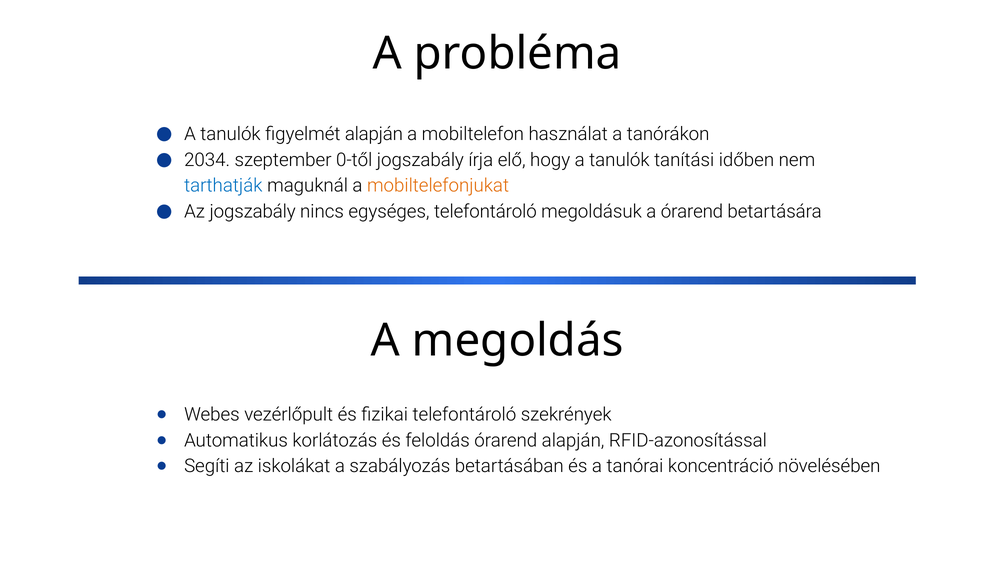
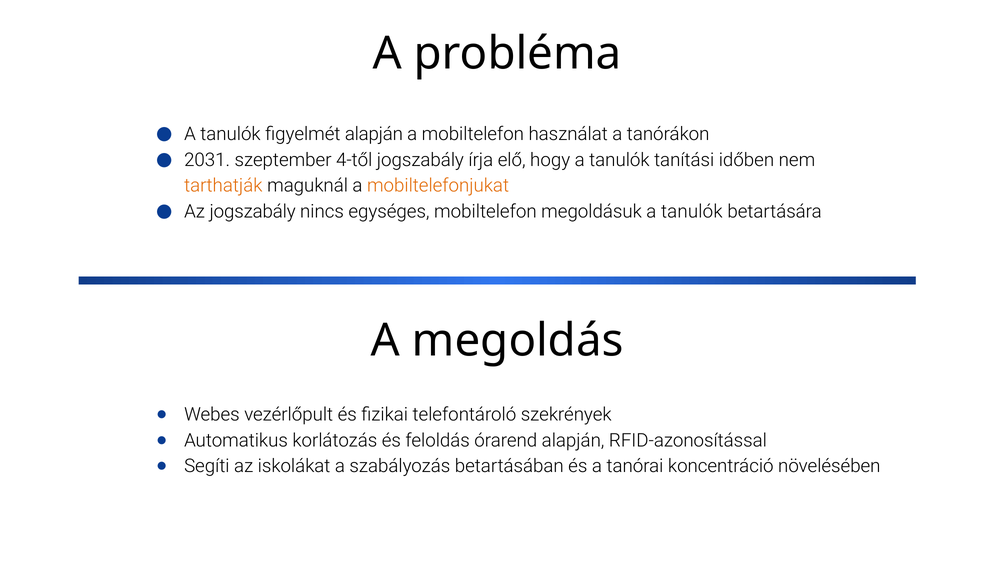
2034: 2034 -> 2031
0-től: 0-től -> 4-től
tarthatják colour: blue -> orange
egységes telefontároló: telefontároló -> mobiltelefon
megoldásuk a órarend: órarend -> tanulók
